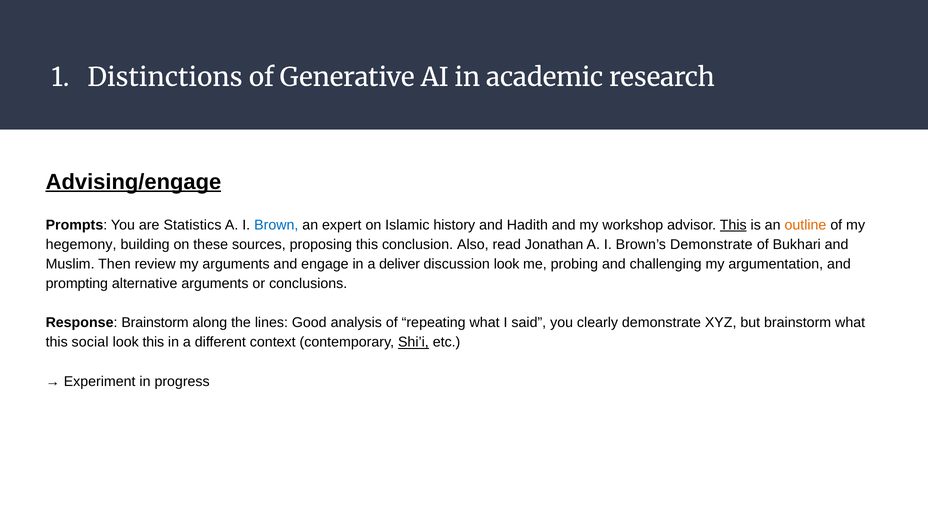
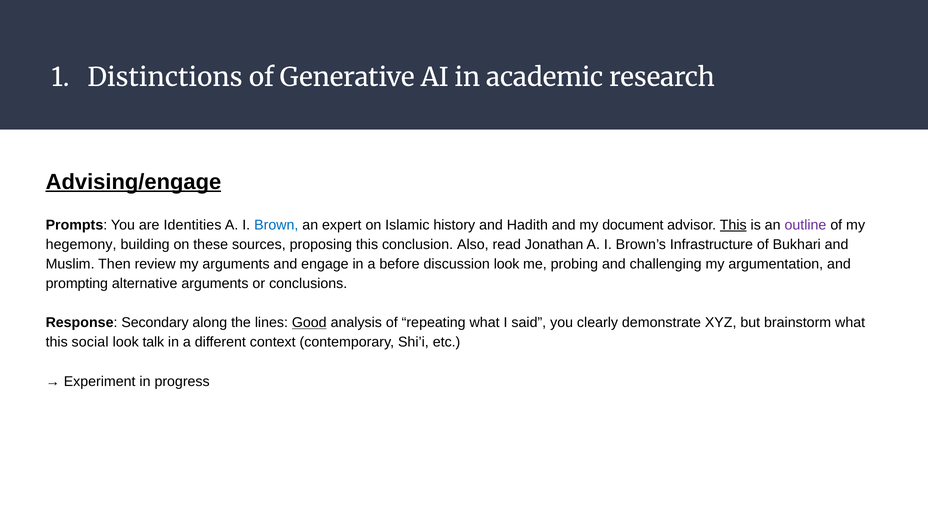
Statistics: Statistics -> Identities
workshop: workshop -> document
outline colour: orange -> purple
Brown’s Demonstrate: Demonstrate -> Infrastructure
deliver: deliver -> before
Response Brainstorm: Brainstorm -> Secondary
Good underline: none -> present
look this: this -> talk
Shi’i underline: present -> none
